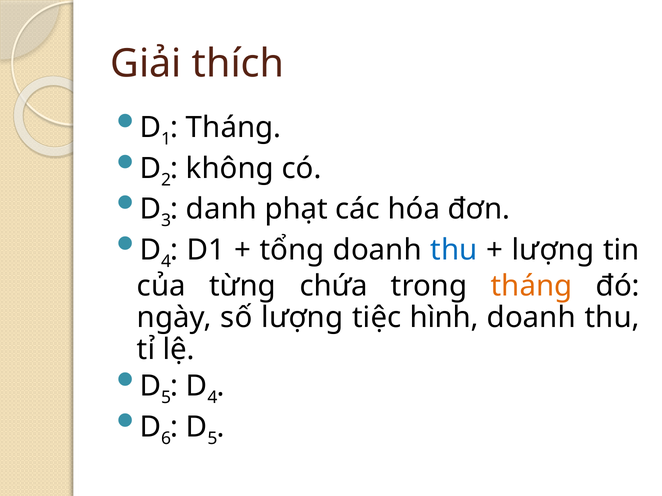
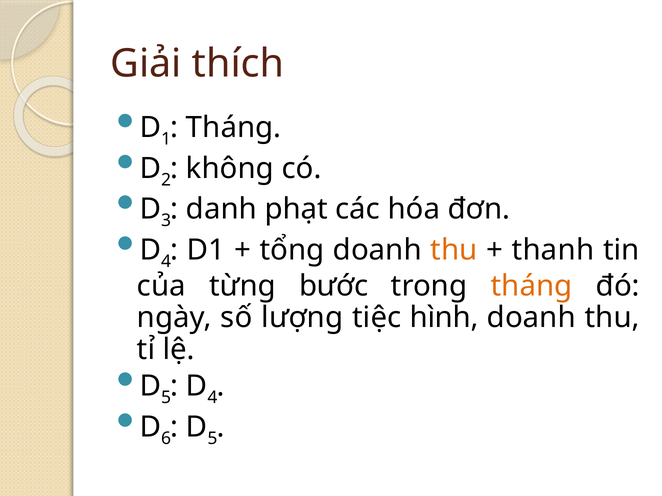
thu at (454, 250) colour: blue -> orange
lượng at (553, 250): lượng -> thanh
chứa: chứa -> bước
